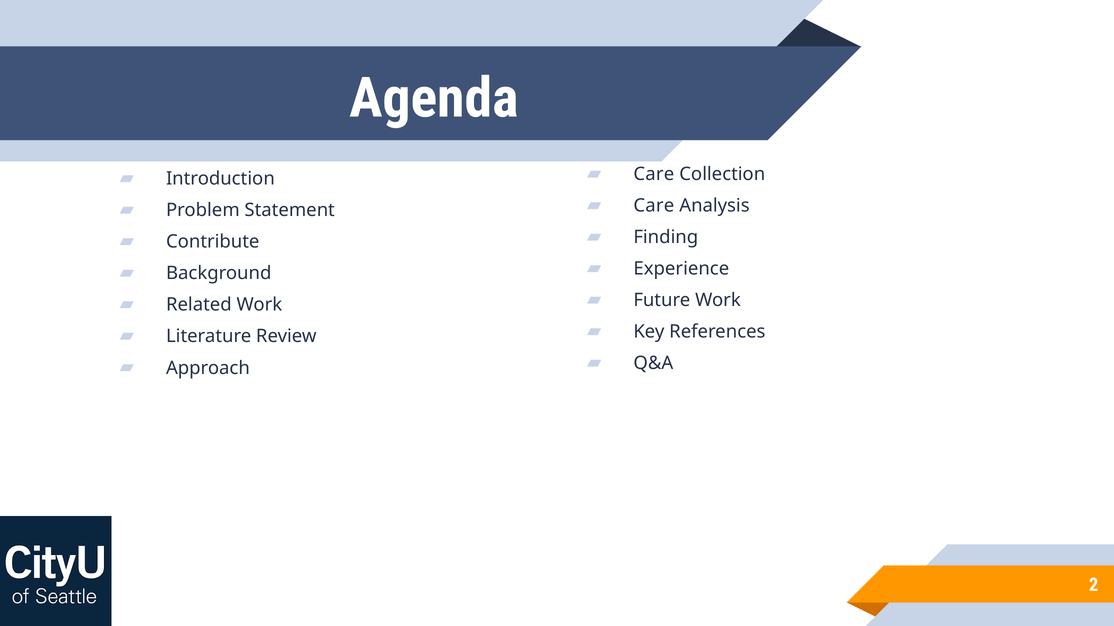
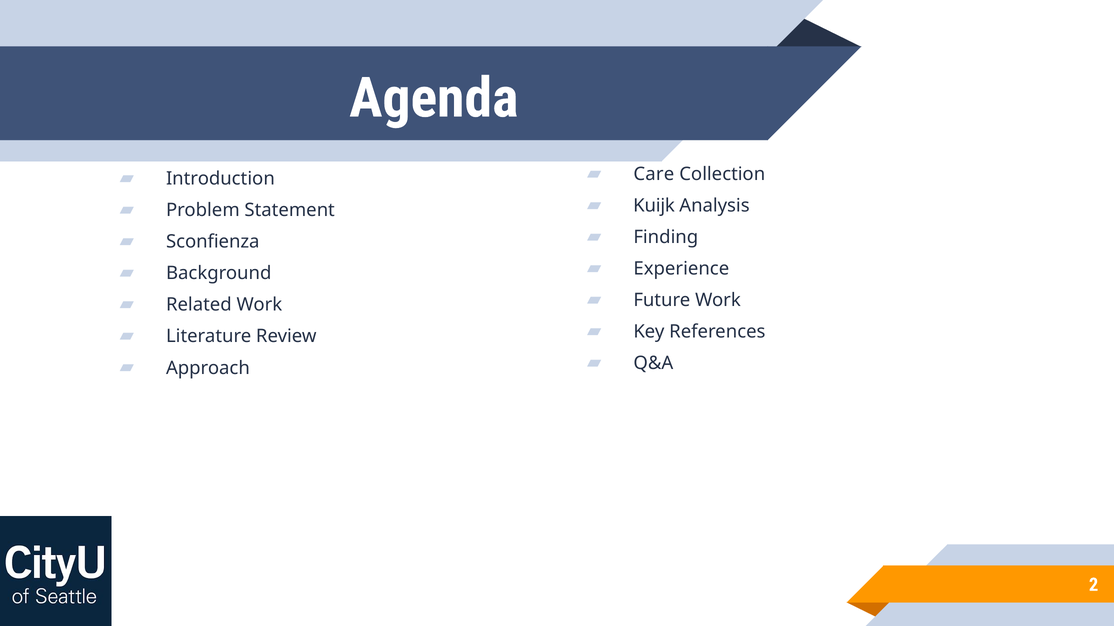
Care at (654, 206): Care -> Kuijk
Contribute: Contribute -> Sconfienza
